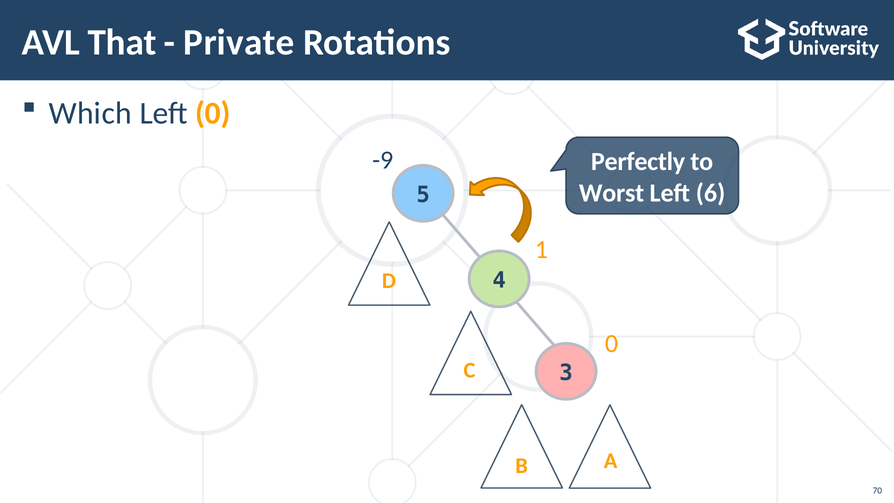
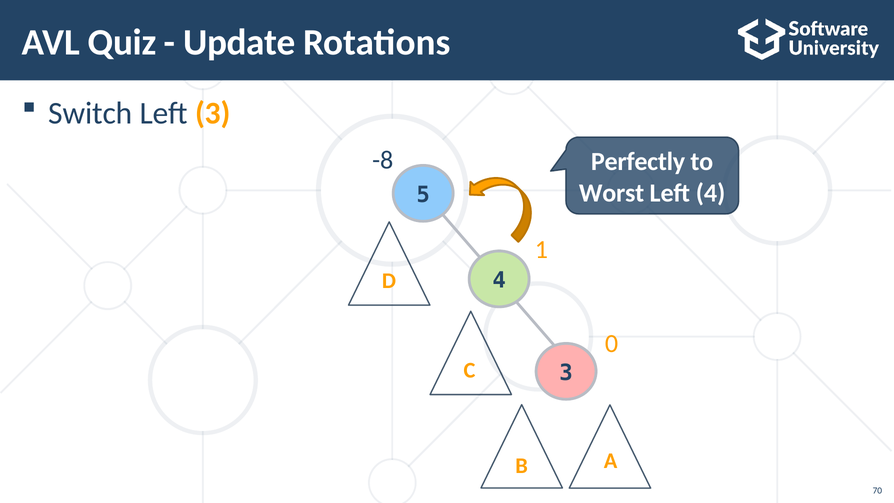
That: That -> Quiz
Private: Private -> Update
Which: Which -> Switch
Left 0: 0 -> 3
-9: -9 -> -8
Left 6: 6 -> 4
